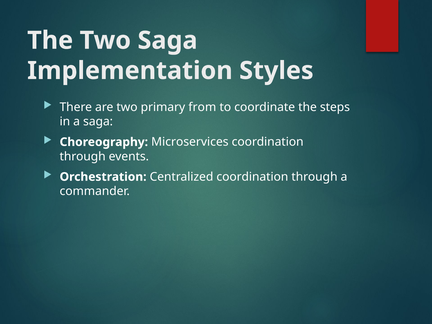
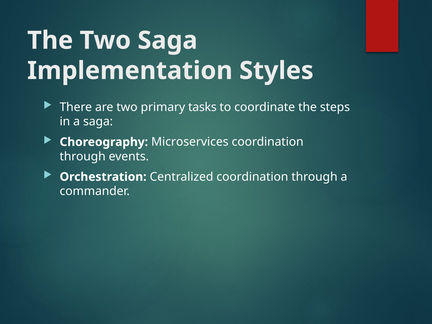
from: from -> tasks
